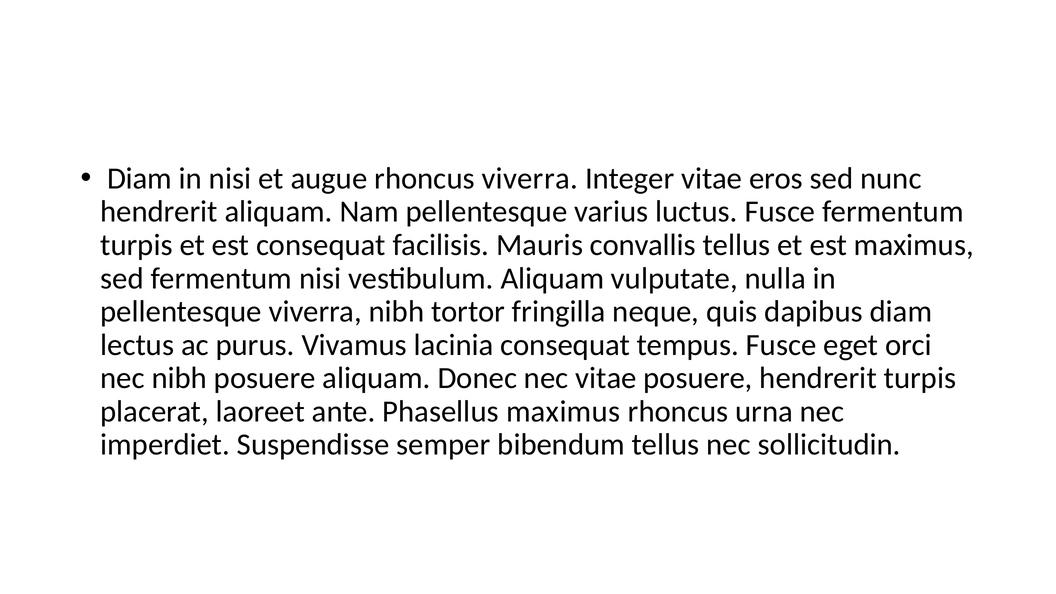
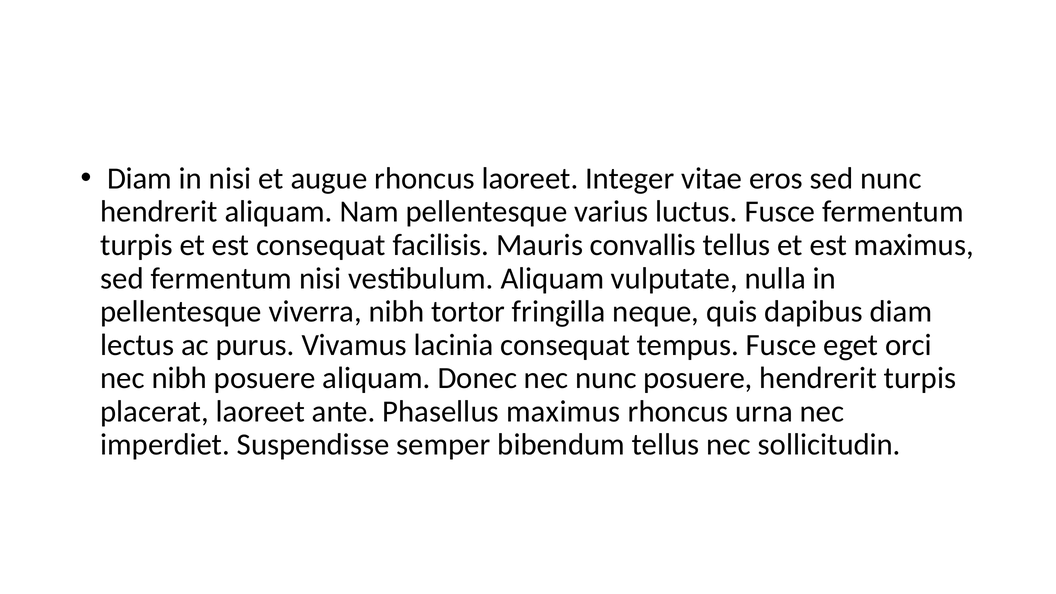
rhoncus viverra: viverra -> laoreet
nec vitae: vitae -> nunc
